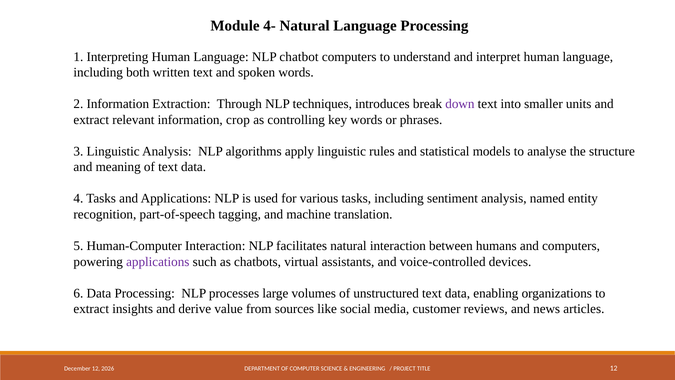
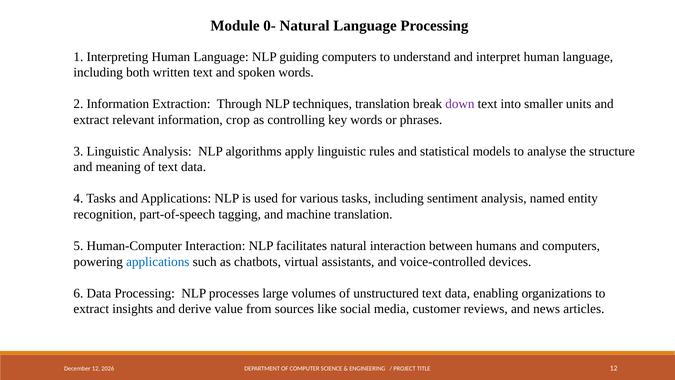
4-: 4- -> 0-
chatbot: chatbot -> guiding
techniques introduces: introduces -> translation
applications at (158, 261) colour: purple -> blue
